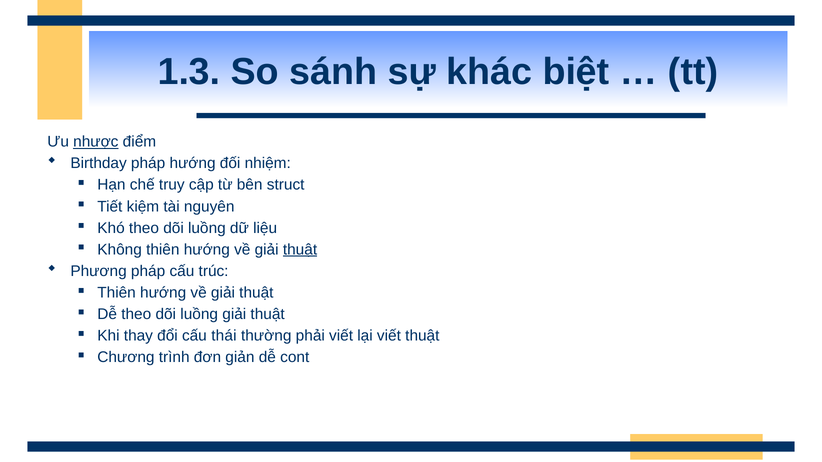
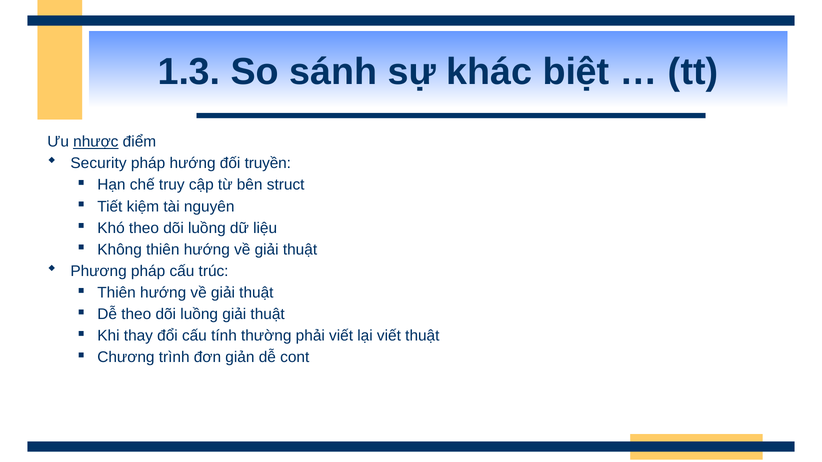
Birthday: Birthday -> Security
nhiệm: nhiệm -> truyền
thuật at (300, 250) underline: present -> none
thái: thái -> tính
